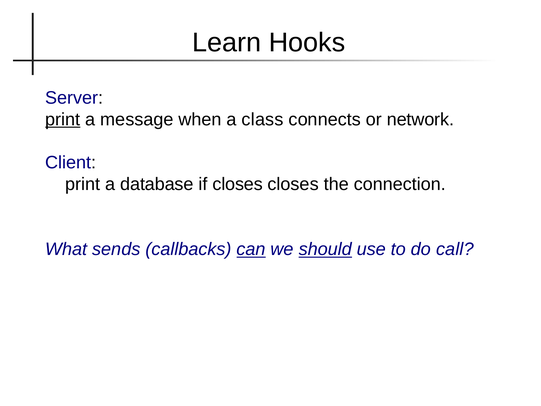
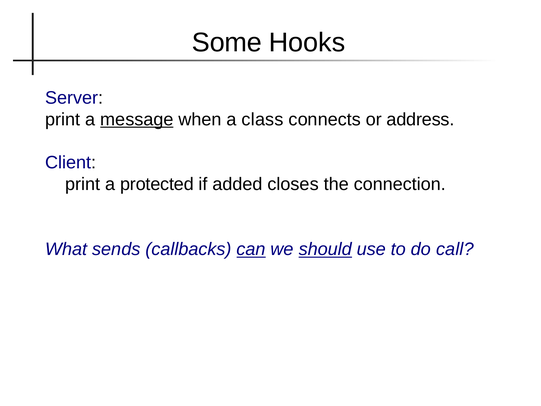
Learn: Learn -> Some
print at (63, 119) underline: present -> none
message underline: none -> present
network: network -> address
database: database -> protected
if closes: closes -> added
